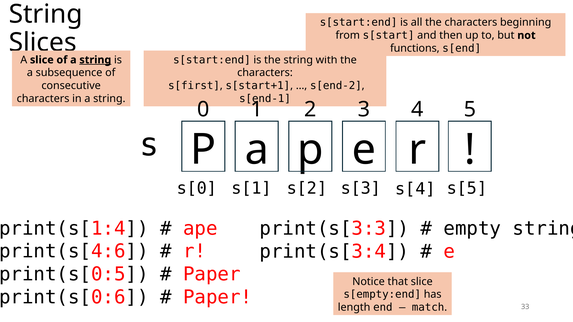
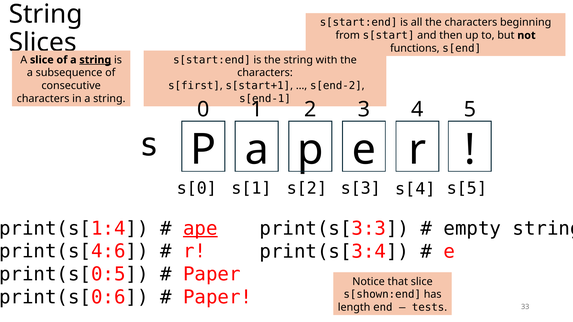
ape underline: none -> present
s[empty:end: s[empty:end -> s[shown:end
match: match -> tests
